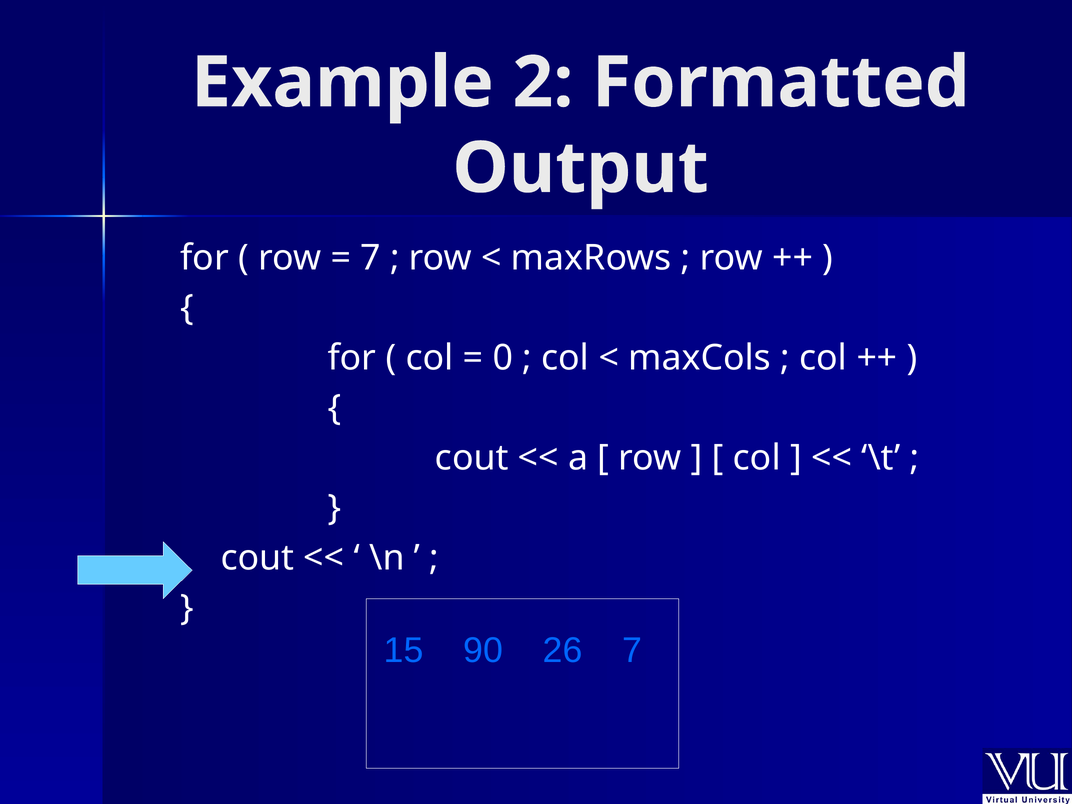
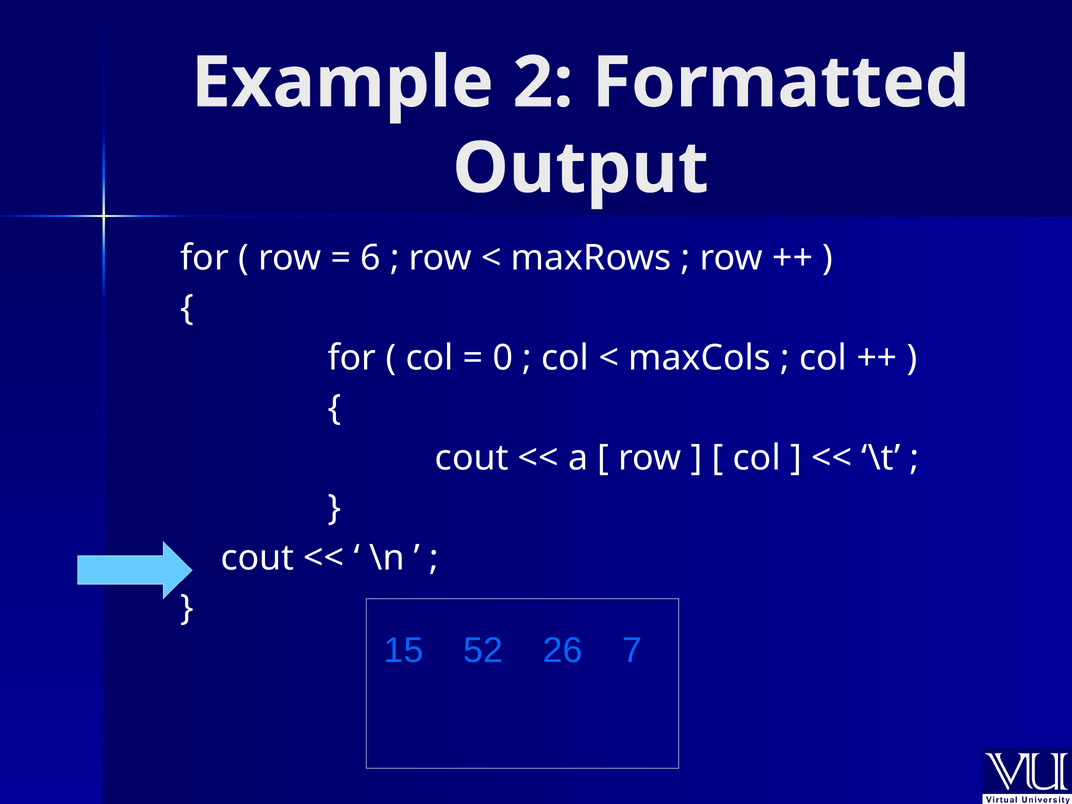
7 at (370, 258): 7 -> 6
90: 90 -> 52
